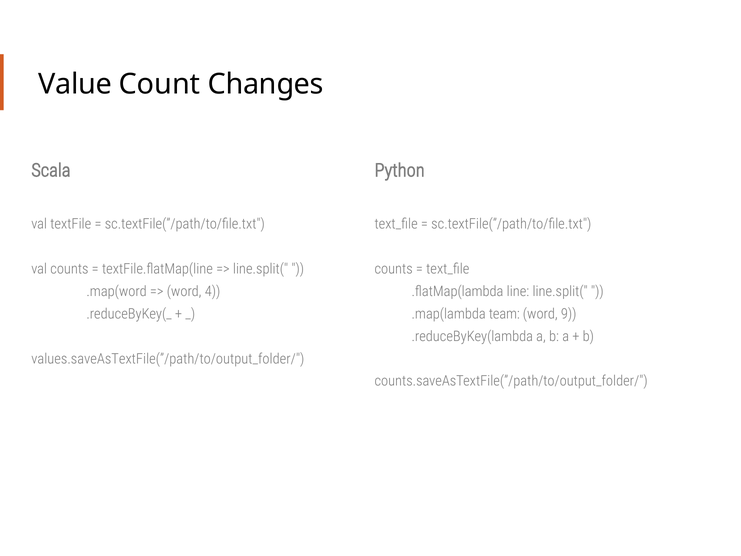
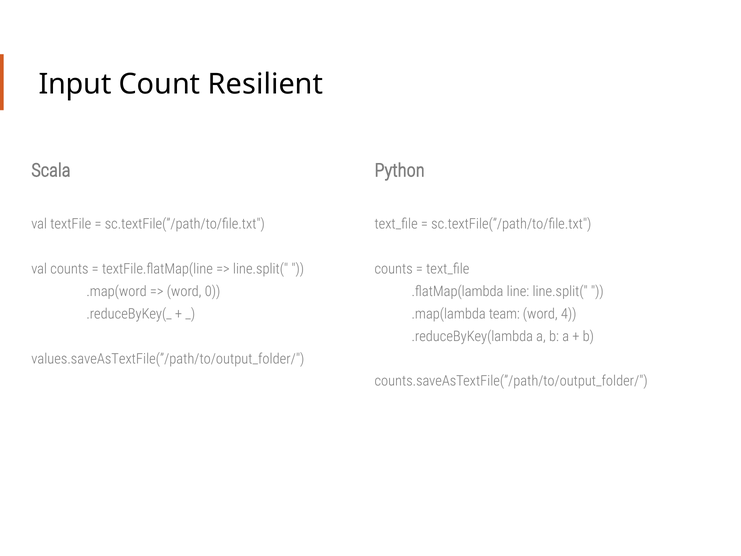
Value: Value -> Input
Changes: Changes -> Resilient
4: 4 -> 0
9: 9 -> 4
